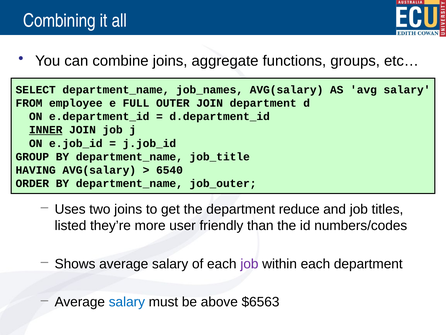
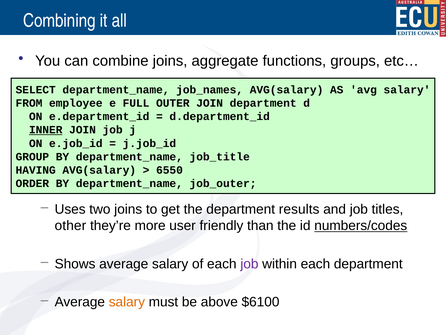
6540: 6540 -> 6550
reduce: reduce -> results
listed: listed -> other
numbers/codes underline: none -> present
salary at (127, 302) colour: blue -> orange
$6563: $6563 -> $6100
